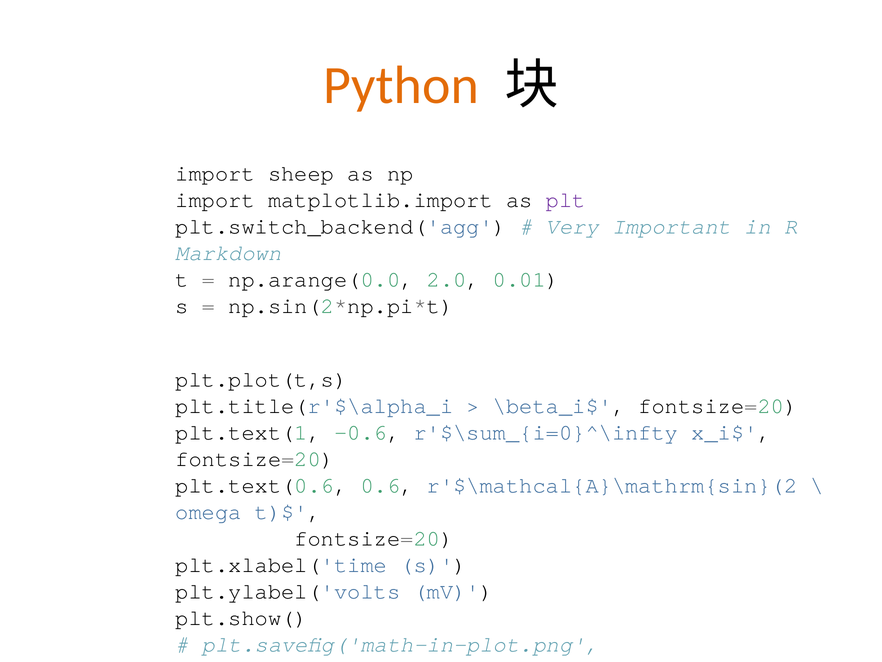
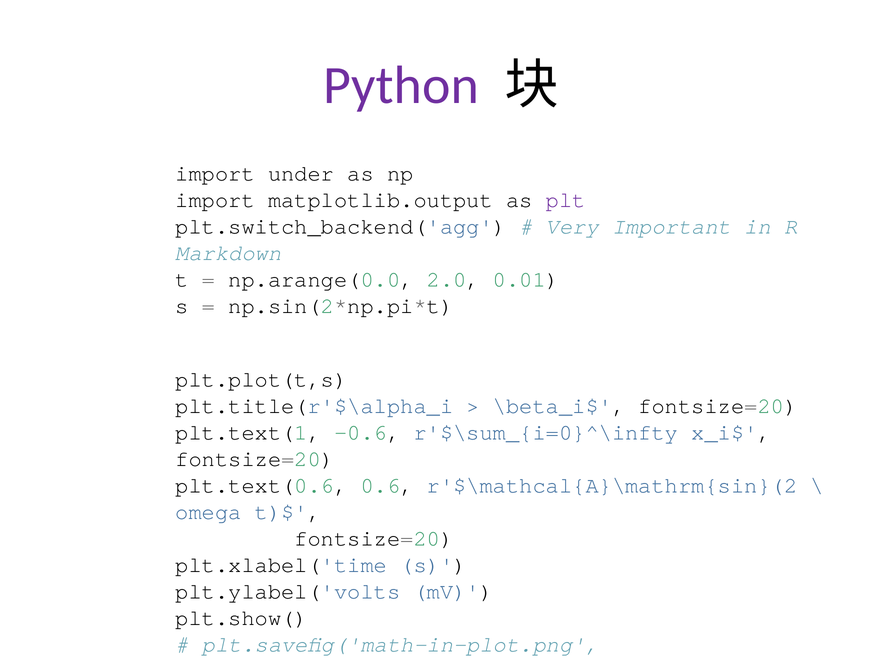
Python colour: orange -> purple
sheep: sheep -> under
matplotlib.import: matplotlib.import -> matplotlib.output
